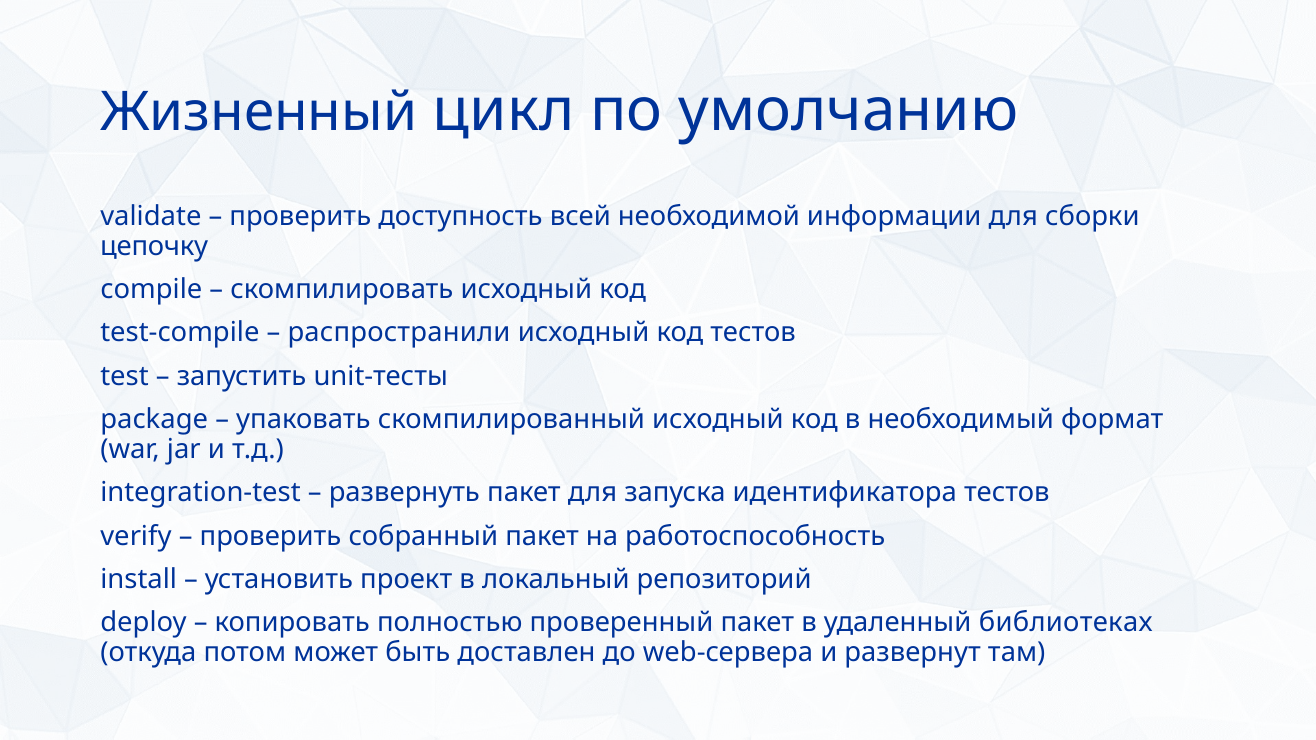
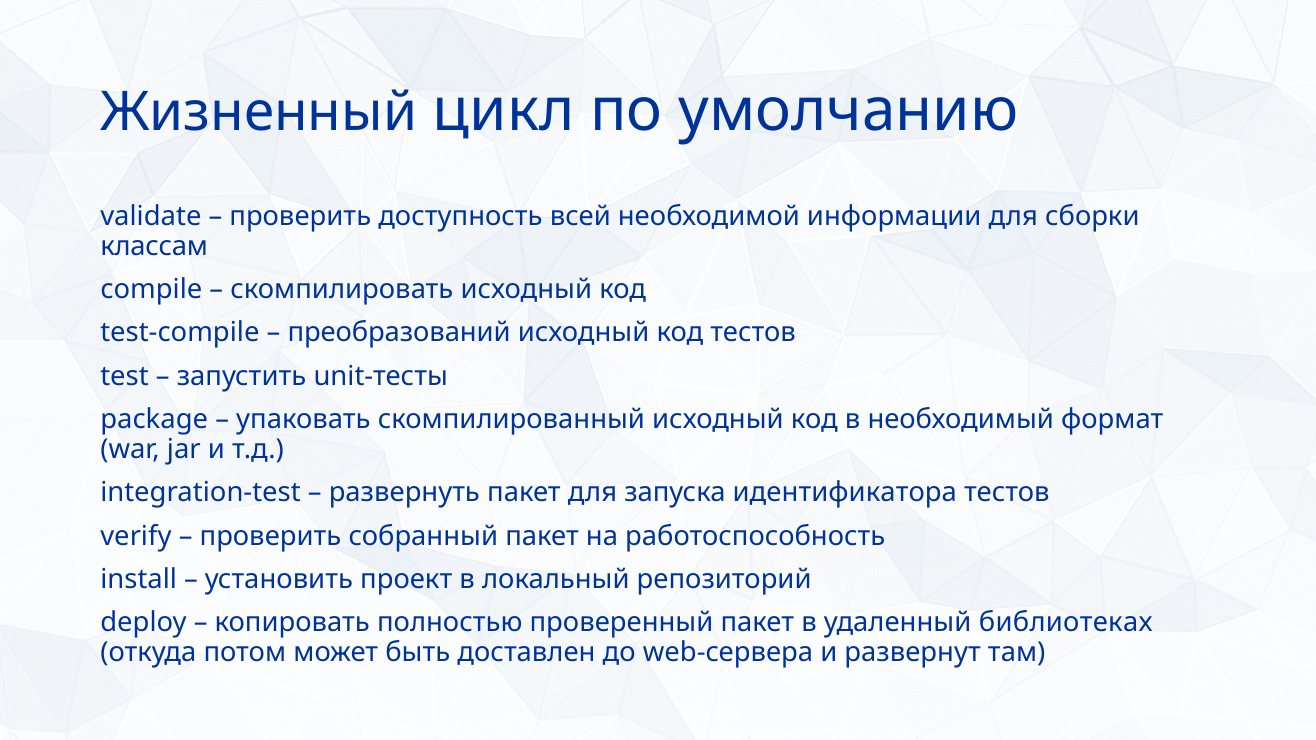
цепочку: цепочку -> классам
распространили: распространили -> преобразований
